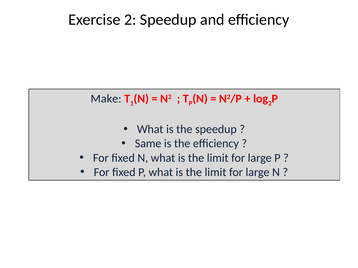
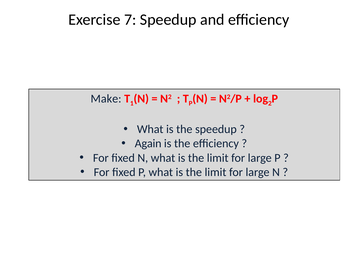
Exercise 2: 2 -> 7
Same: Same -> Again
